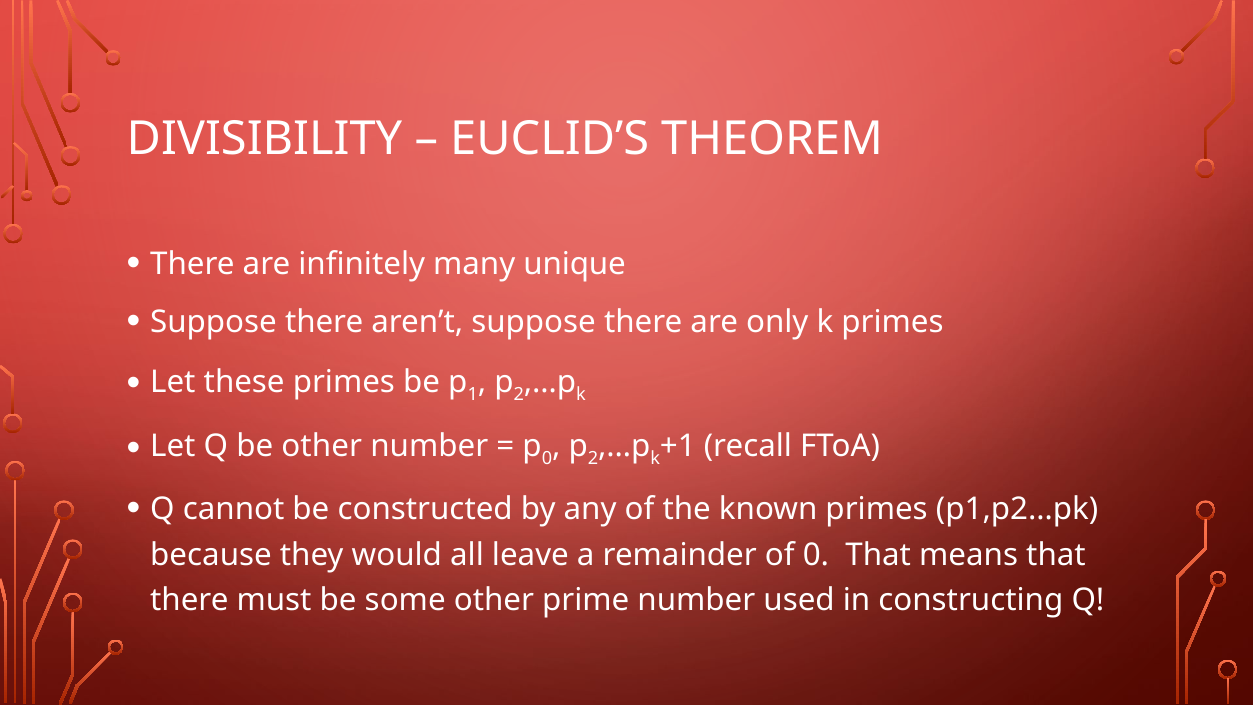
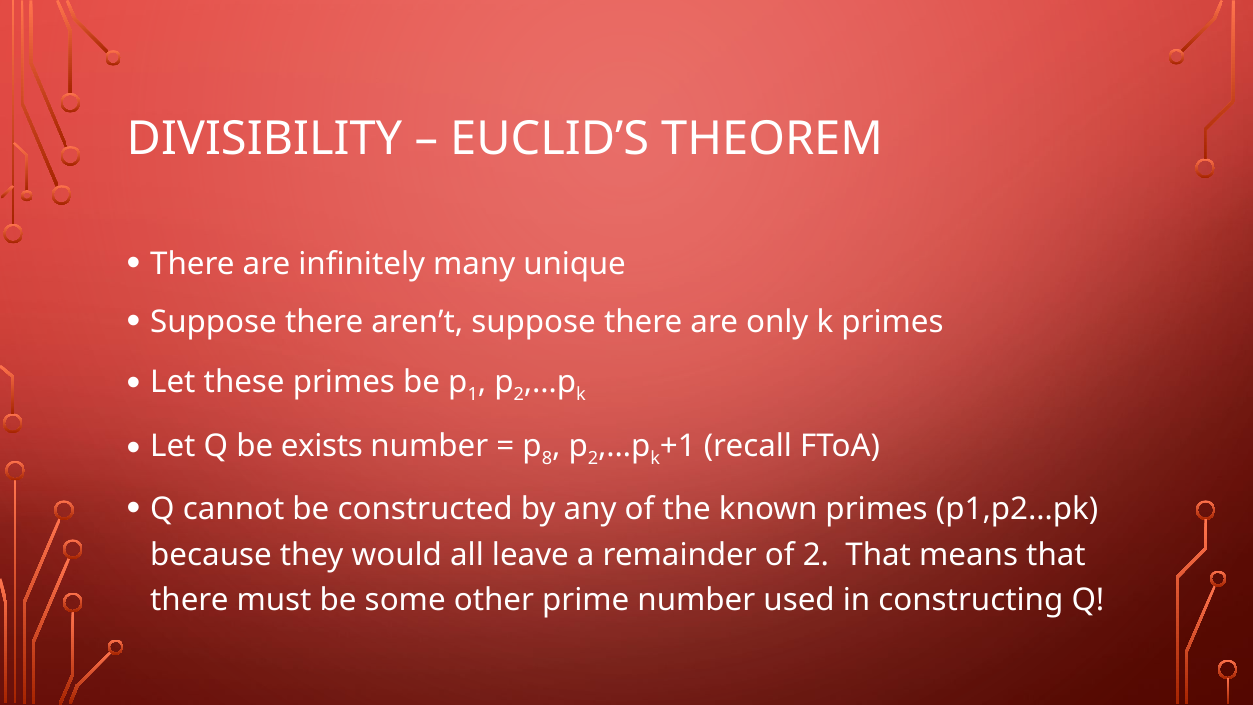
be other: other -> exists
0 at (547, 458): 0 -> 8
of 0: 0 -> 2
